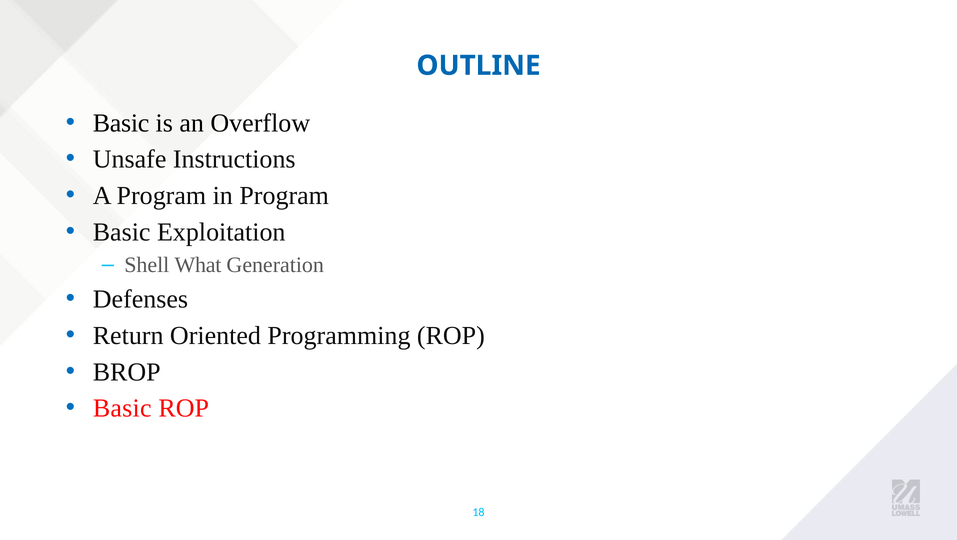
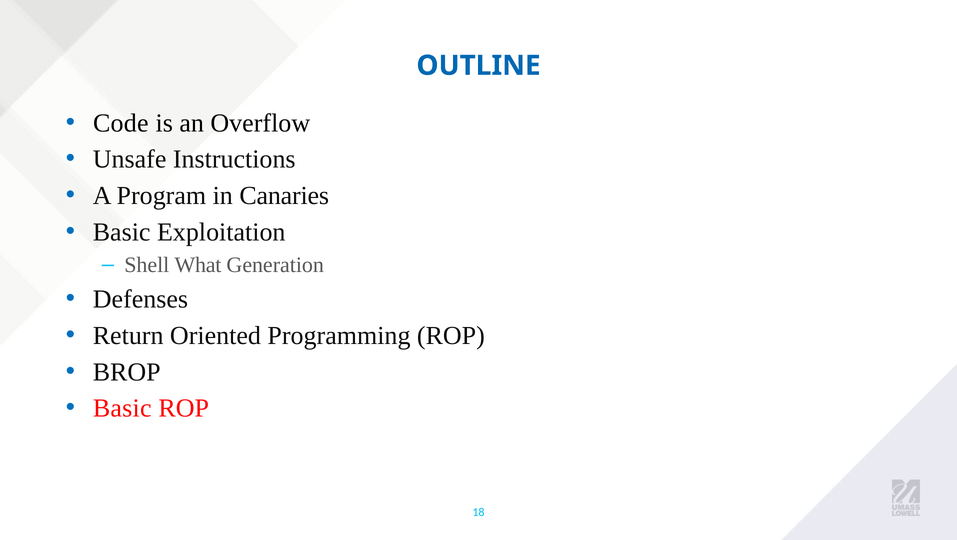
Basic at (121, 123): Basic -> Code
in Program: Program -> Canaries
